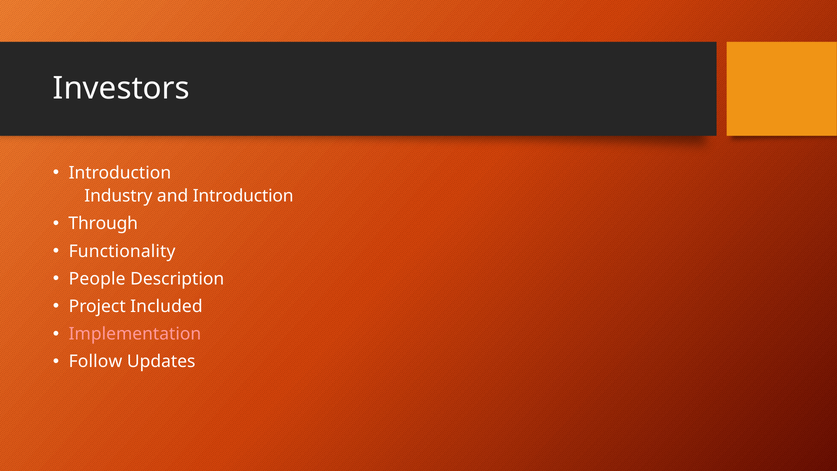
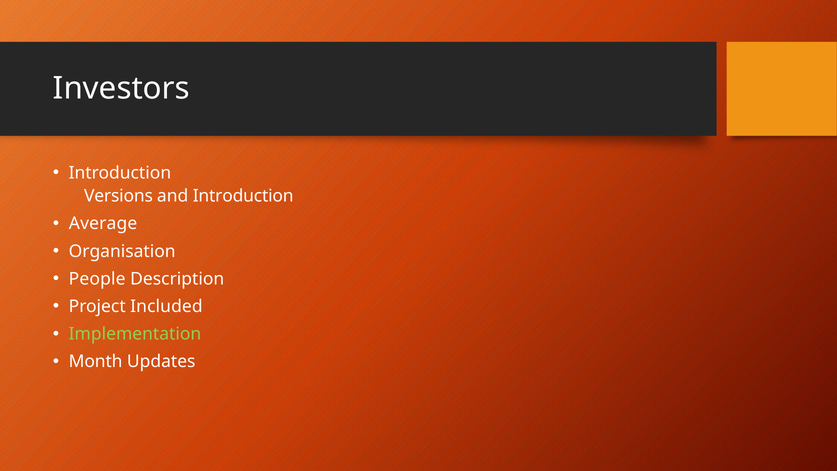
Industry: Industry -> Versions
Through: Through -> Average
Functionality: Functionality -> Organisation
Implementation colour: pink -> light green
Follow: Follow -> Month
